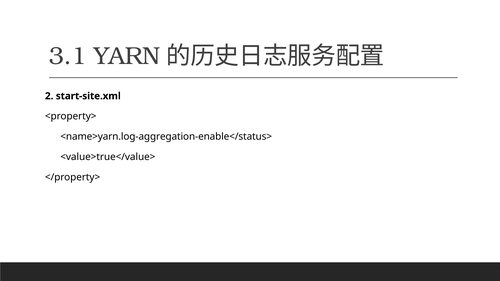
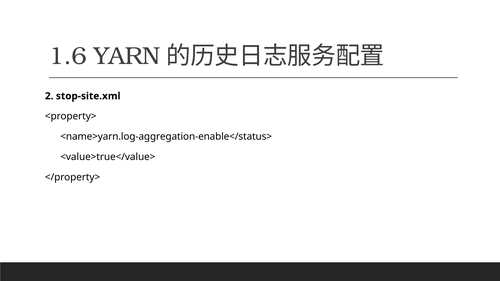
3.1: 3.1 -> 1.6
start-site.xml: start-site.xml -> stop-site.xml
